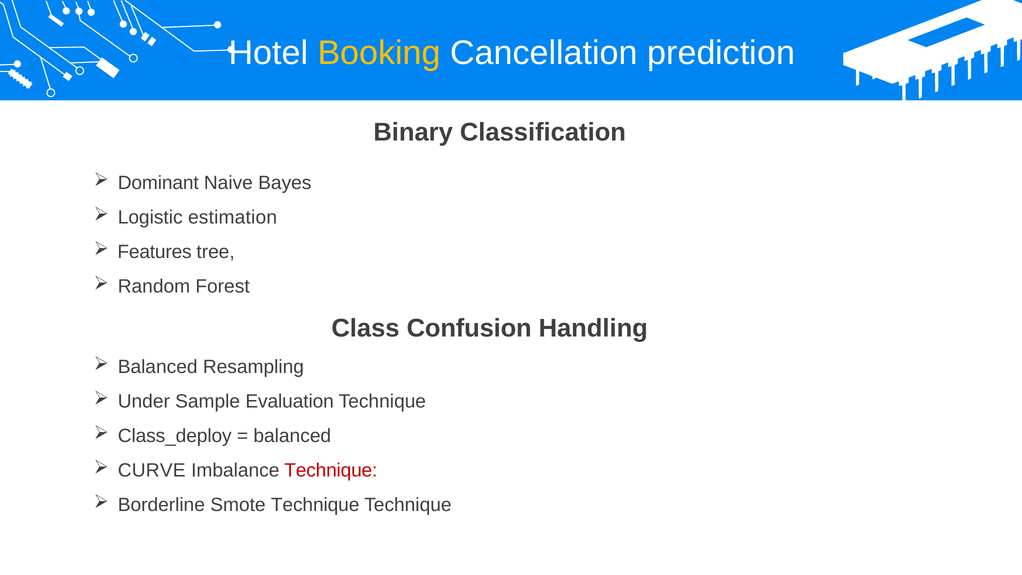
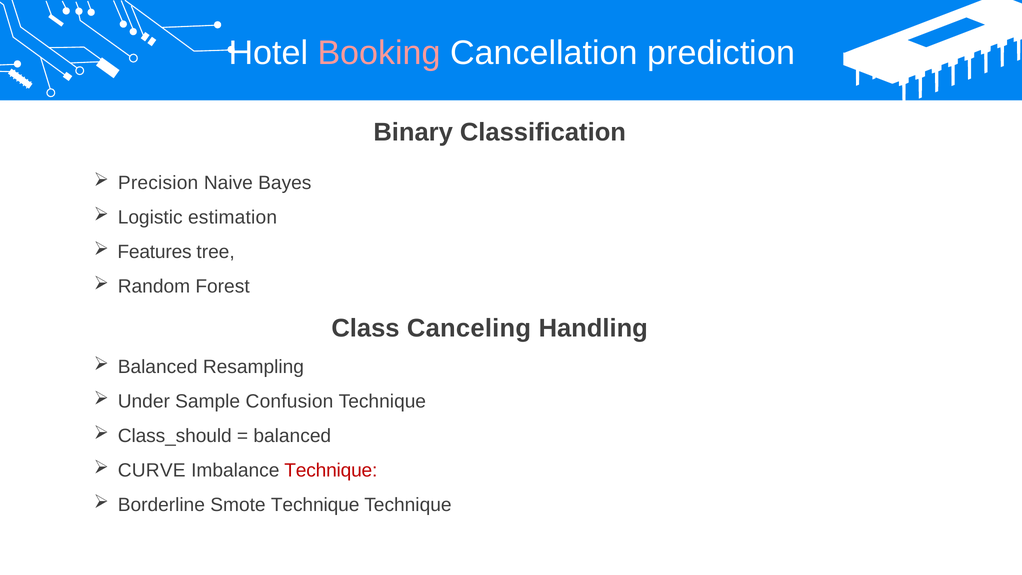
Booking colour: yellow -> pink
Dominant: Dominant -> Precision
Confusion: Confusion -> Canceling
Evaluation: Evaluation -> Confusion
Class_deploy: Class_deploy -> Class_should
